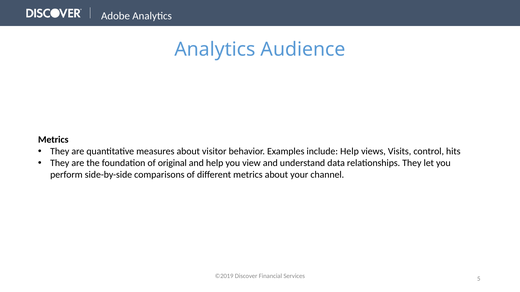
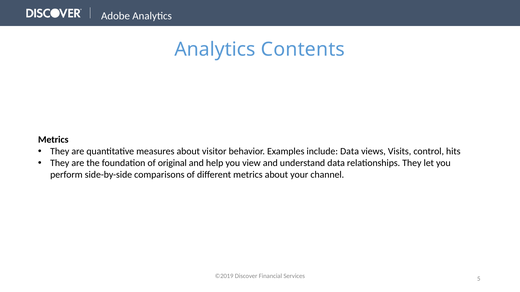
Audience: Audience -> Contents
include Help: Help -> Data
